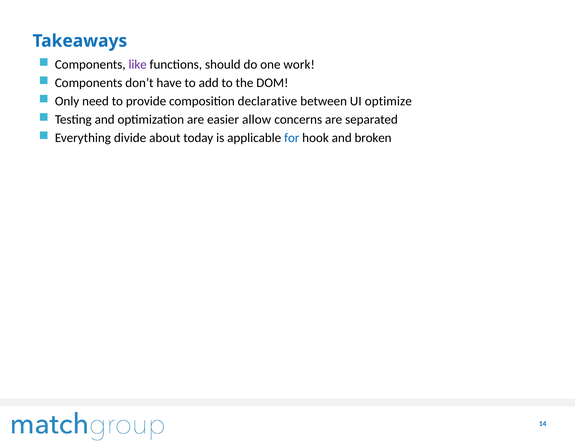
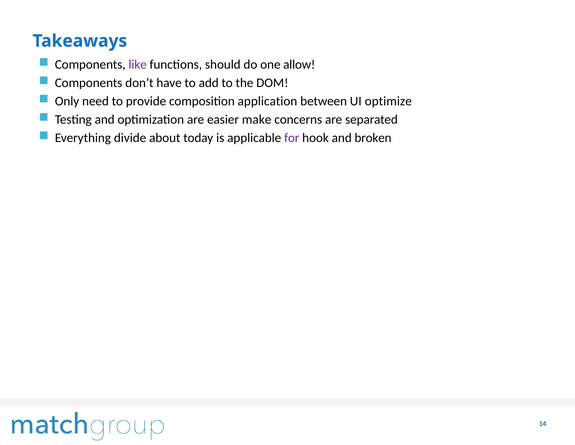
work: work -> allow
declarative: declarative -> application
allow: allow -> make
for colour: blue -> purple
